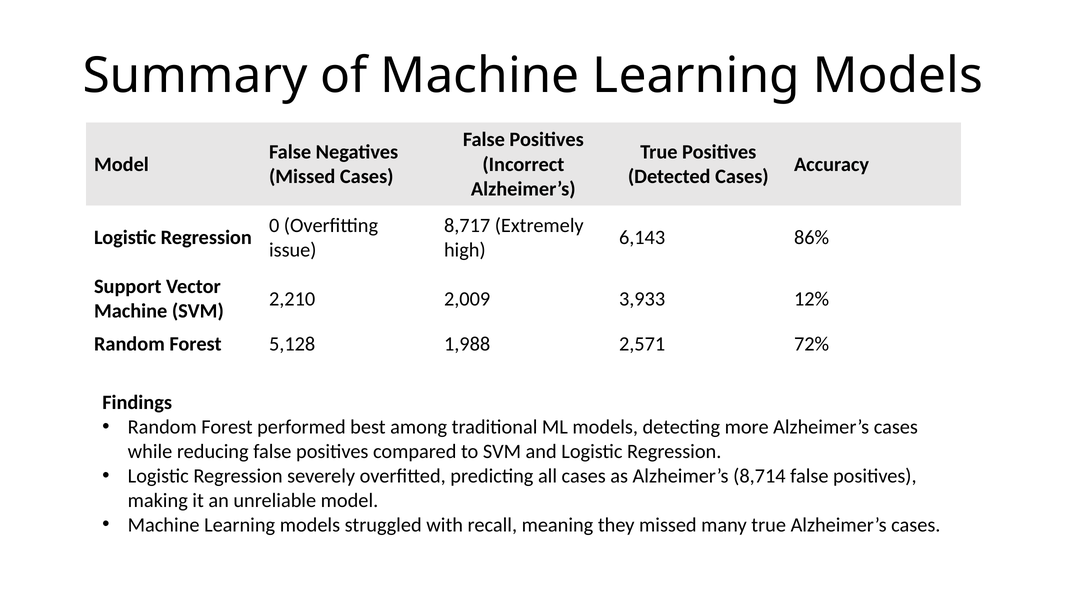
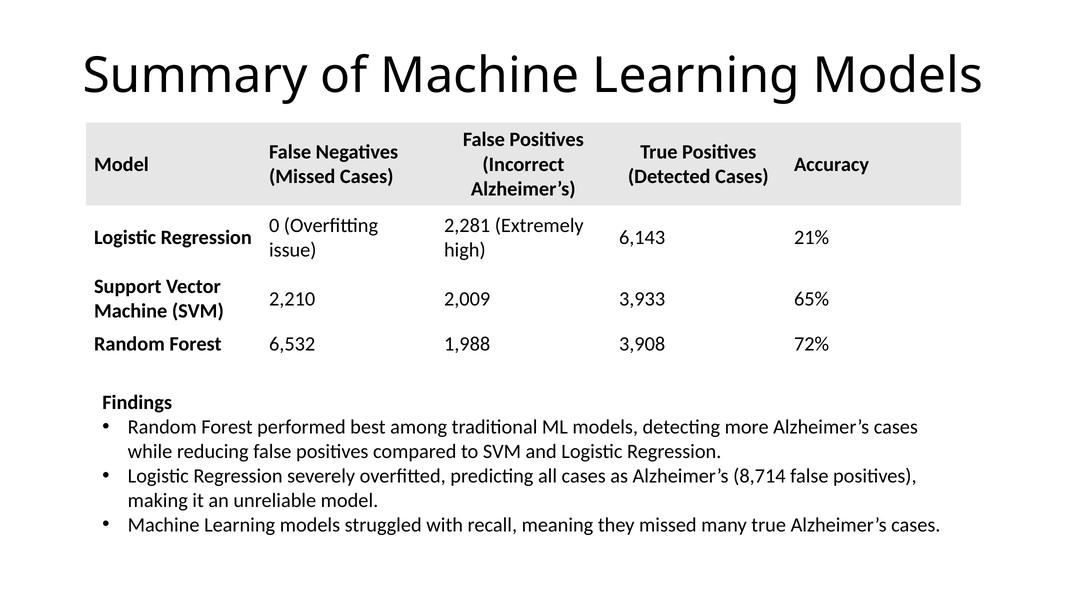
8,717: 8,717 -> 2,281
86%: 86% -> 21%
12%: 12% -> 65%
5,128: 5,128 -> 6,532
2,571: 2,571 -> 3,908
